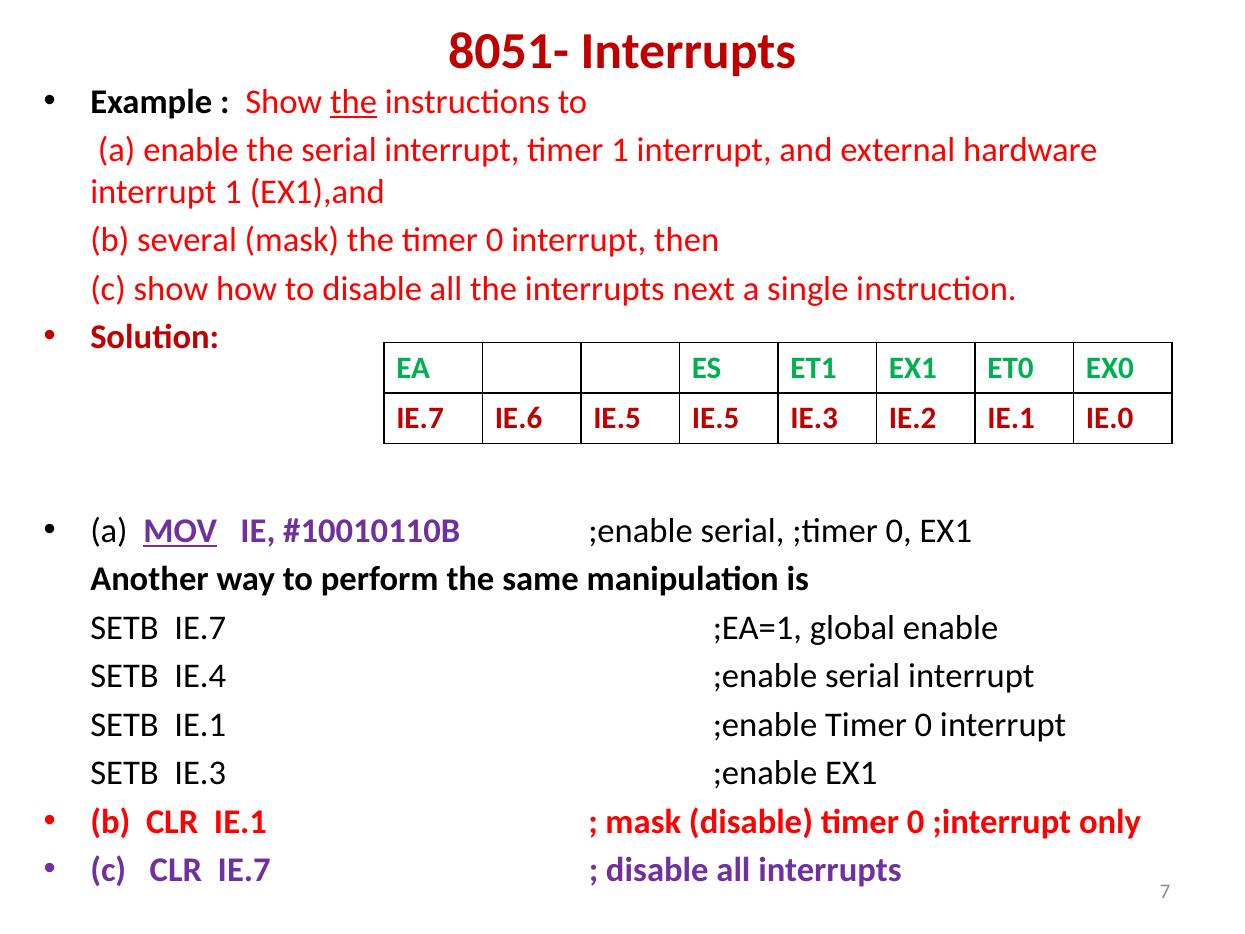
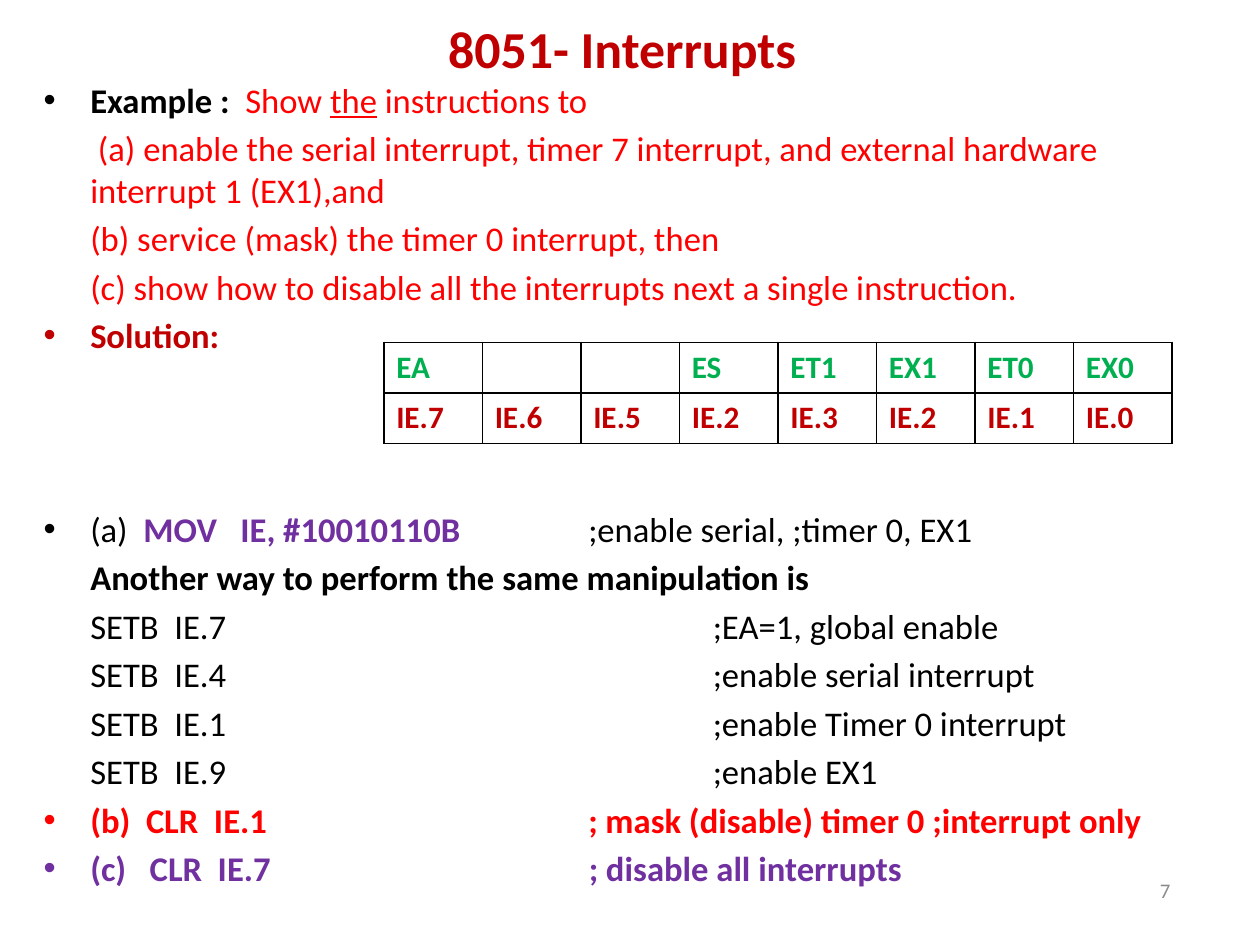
timer 1: 1 -> 7
several: several -> service
IE.5 IE.5: IE.5 -> IE.2
MOV underline: present -> none
SETB IE.3: IE.3 -> IE.9
